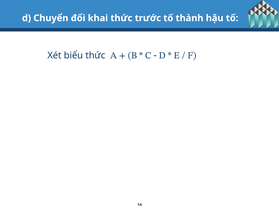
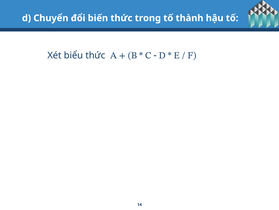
khai: khai -> biến
trước: trước -> trong
